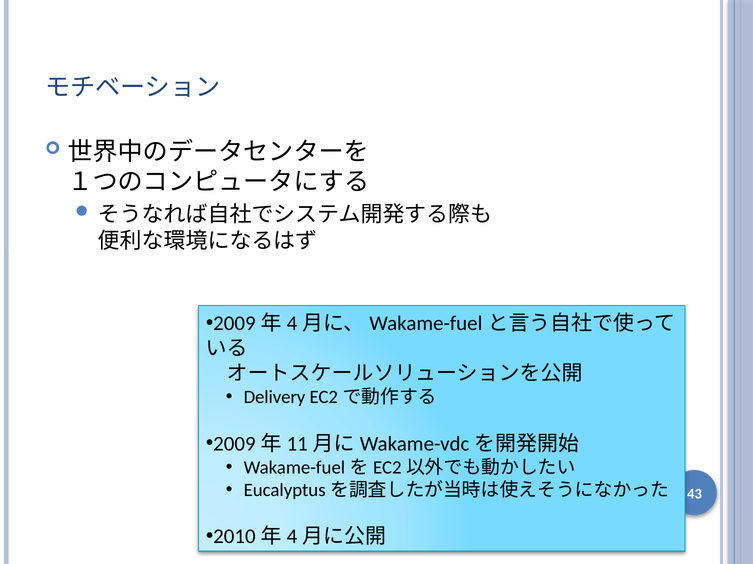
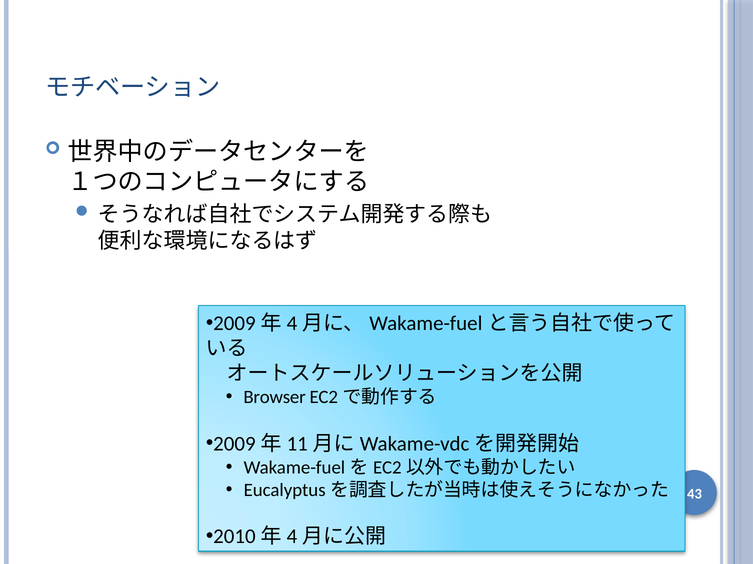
Delivery: Delivery -> Browser
